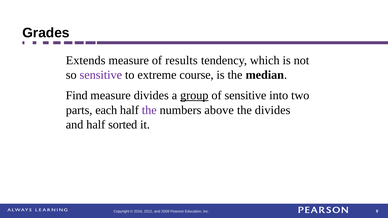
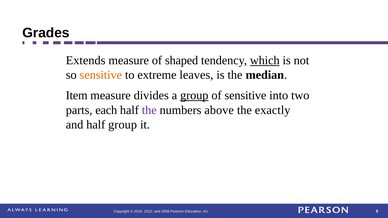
results: results -> shaped
which underline: none -> present
sensitive at (101, 75) colour: purple -> orange
course: course -> leaves
Find: Find -> Item
the divides: divides -> exactly
half sorted: sorted -> group
